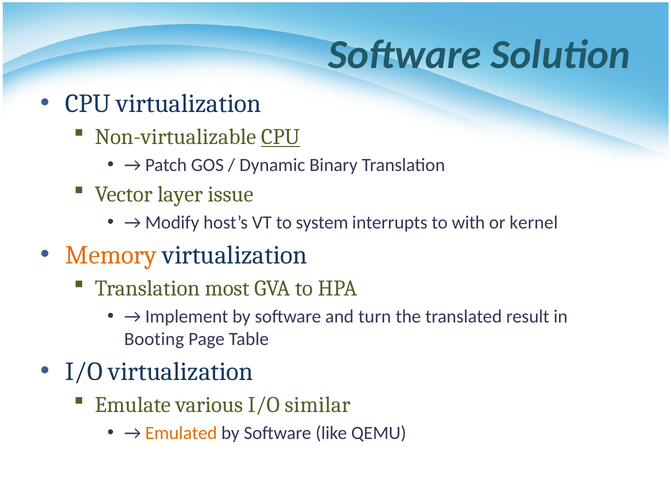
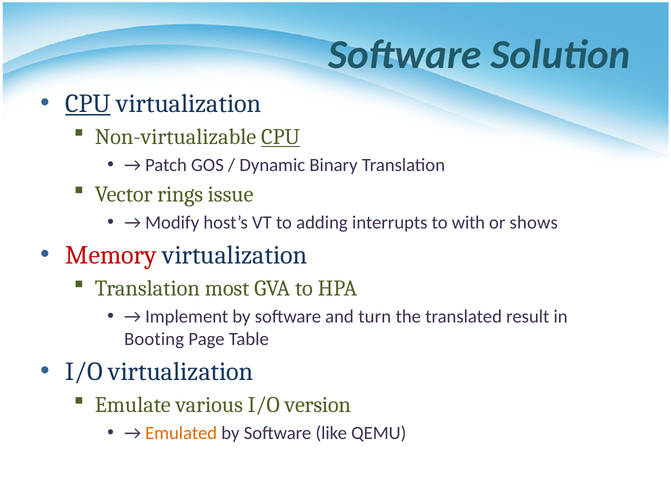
CPU at (88, 103) underline: none -> present
layer: layer -> rings
system: system -> adding
kernel: kernel -> shows
Memory colour: orange -> red
similar: similar -> version
